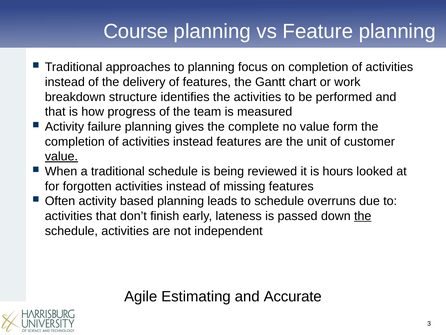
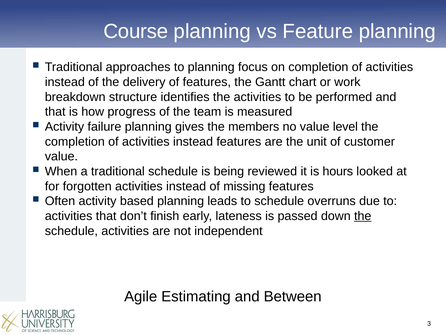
complete: complete -> members
form: form -> level
value at (61, 156) underline: present -> none
Accurate: Accurate -> Between
